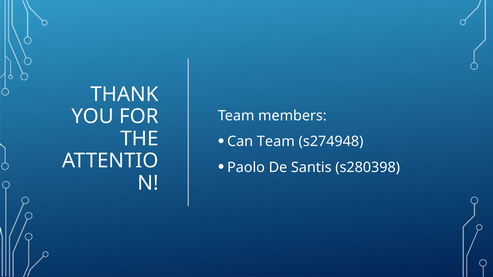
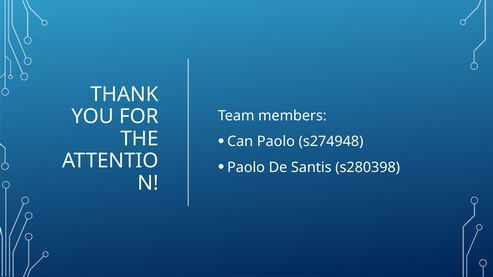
Can Team: Team -> Paolo
